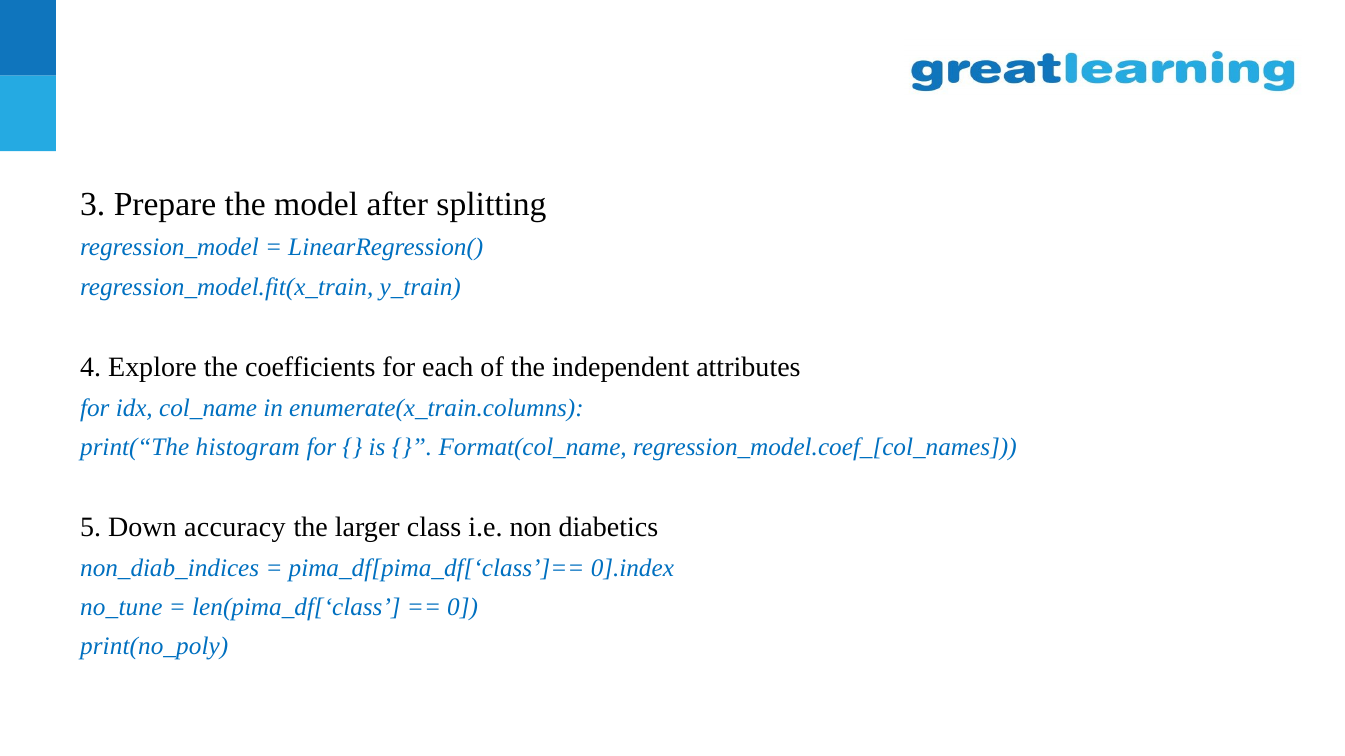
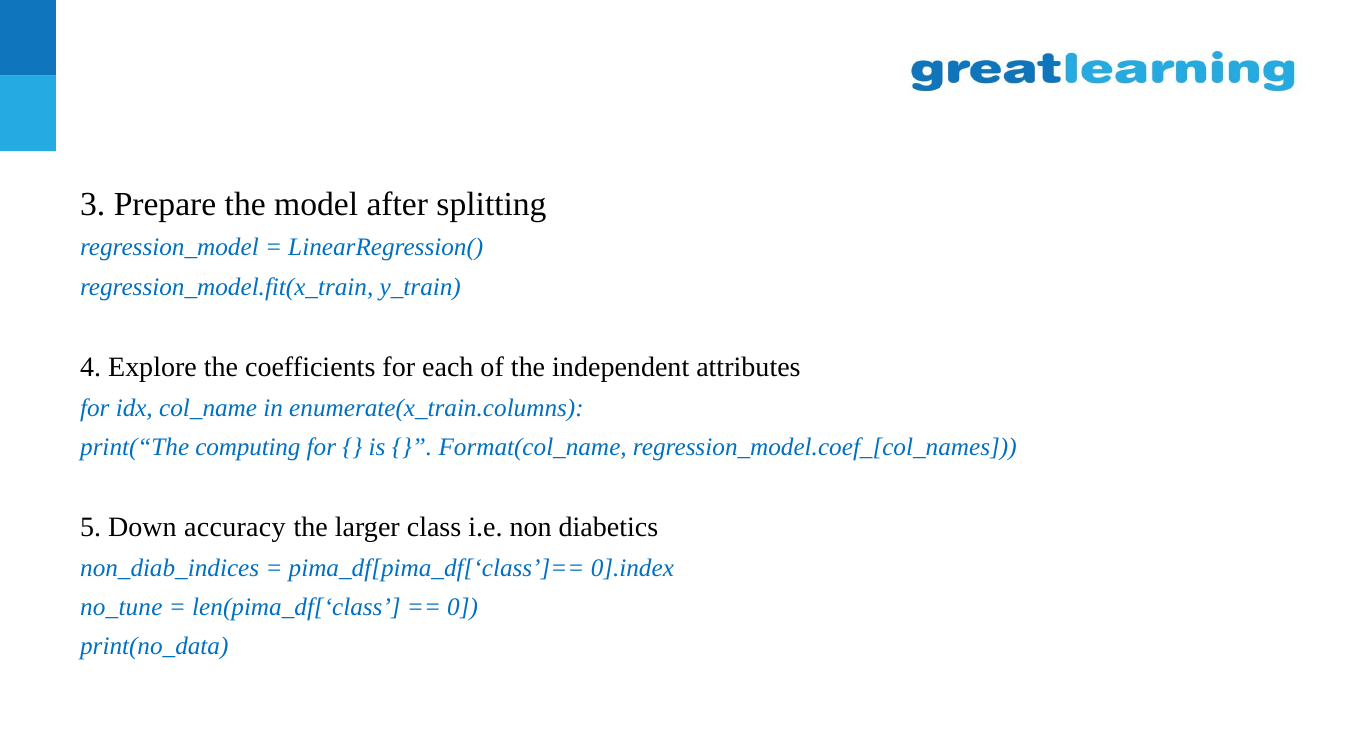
histogram: histogram -> computing
print(no_poly: print(no_poly -> print(no_data
